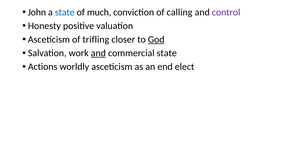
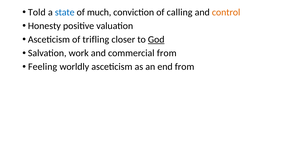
John: John -> Told
control colour: purple -> orange
and at (98, 53) underline: present -> none
commercial state: state -> from
Actions: Actions -> Feeling
end elect: elect -> from
